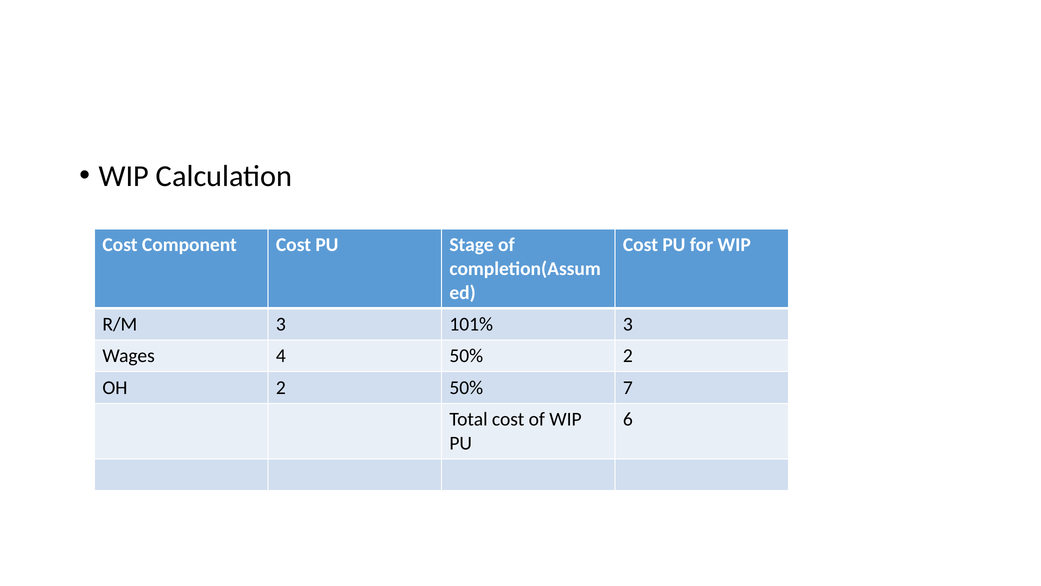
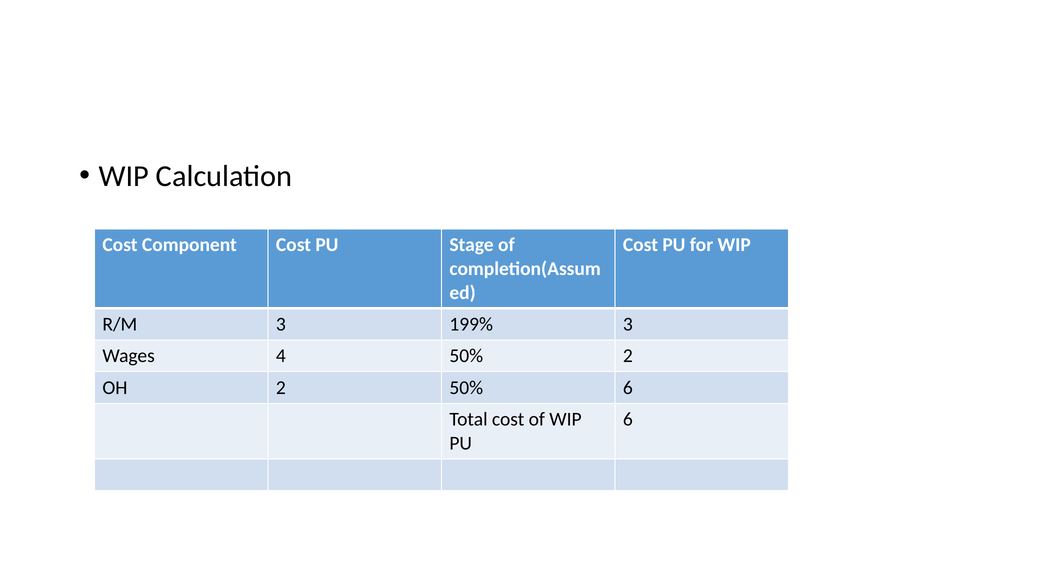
101%: 101% -> 199%
50% 7: 7 -> 6
